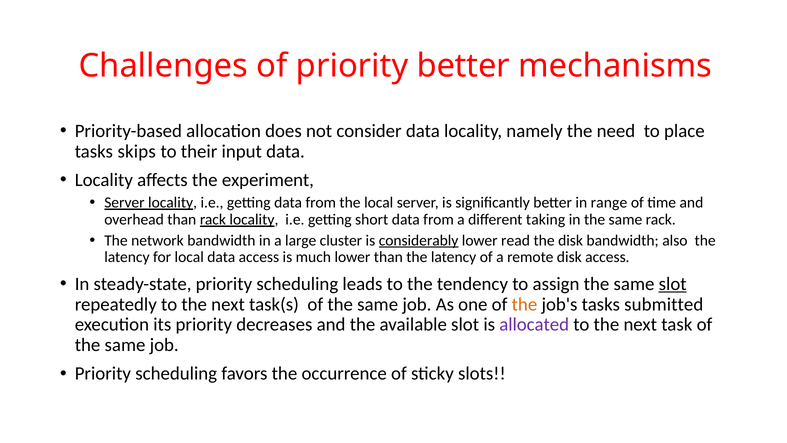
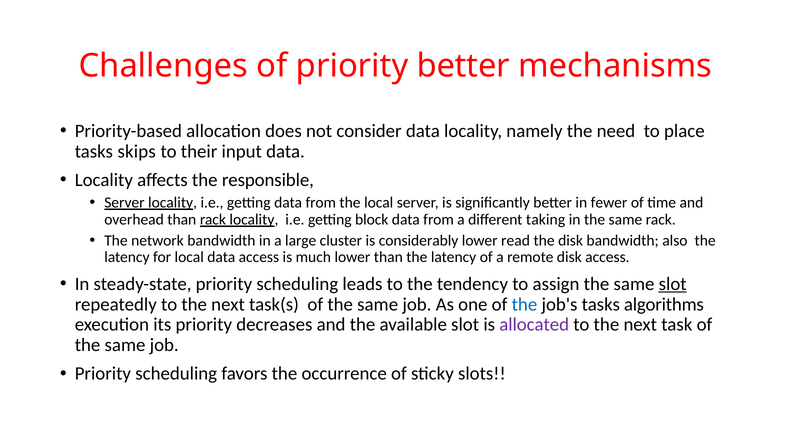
experiment: experiment -> responsible
range: range -> fewer
short: short -> block
considerably underline: present -> none
the at (524, 304) colour: orange -> blue
submitted: submitted -> algorithms
